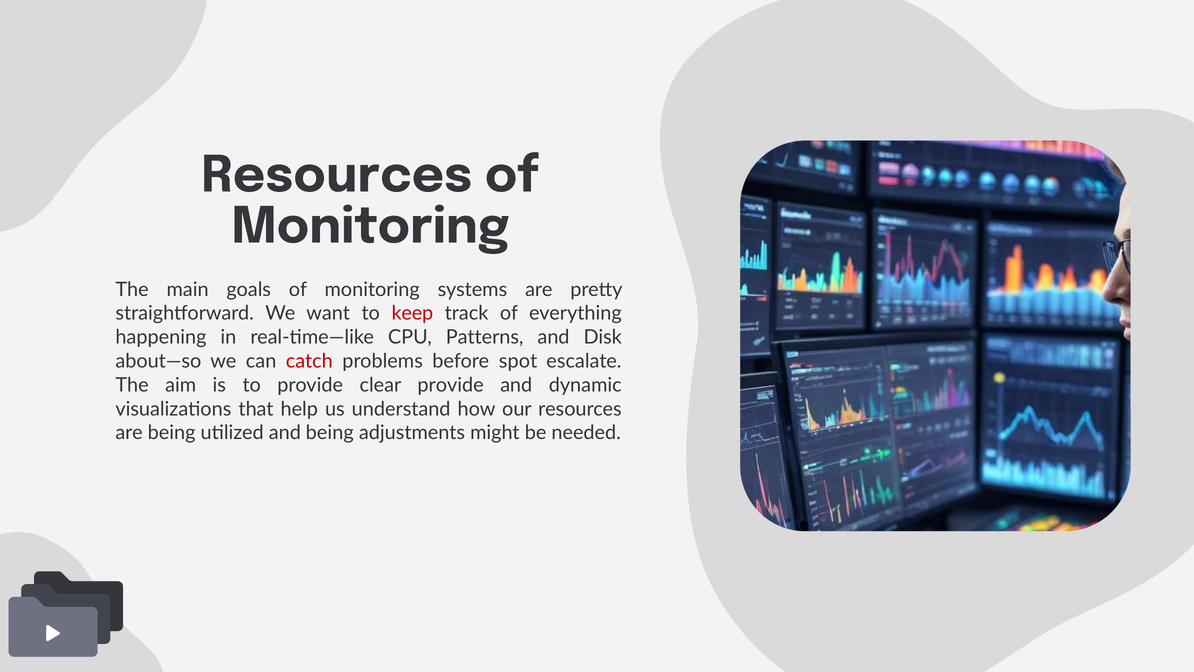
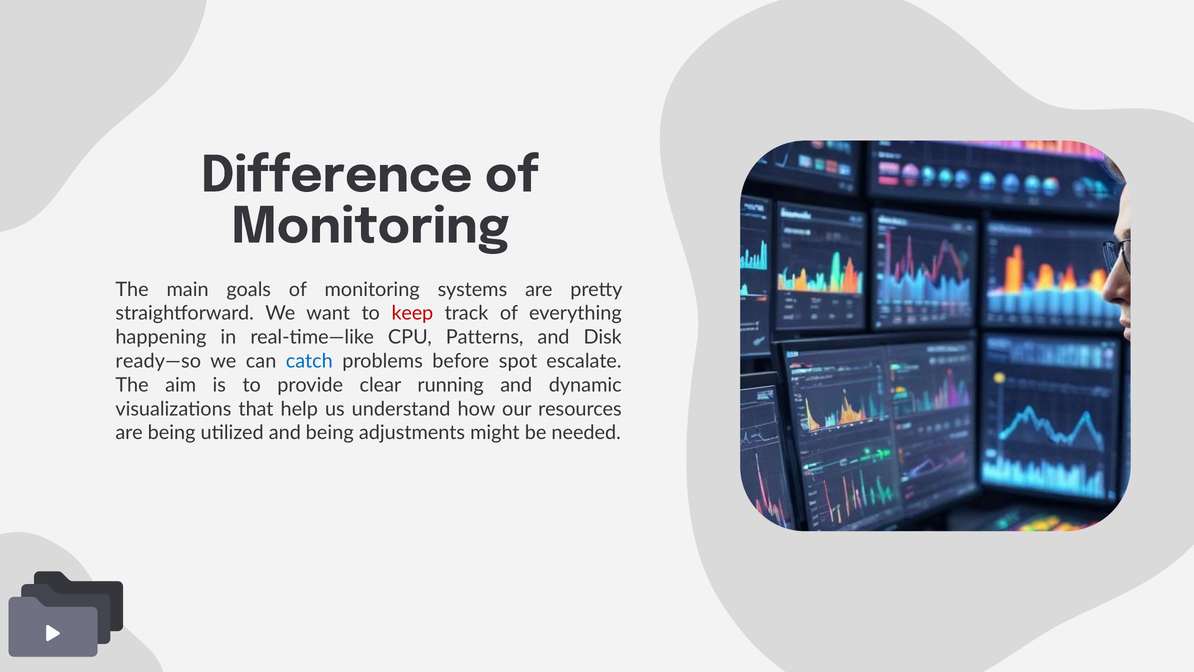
Resources at (337, 175): Resources -> Difference
about—so: about—so -> ready—so
catch colour: red -> blue
clear provide: provide -> running
